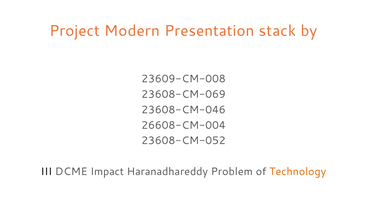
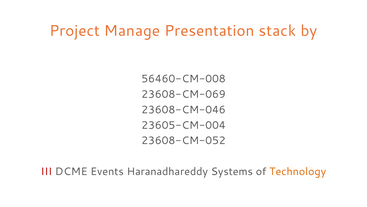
Modern: Modern -> Manage
23609-CM-008: 23609-CM-008 -> 56460-CM-008
26608-CM-004: 26608-CM-004 -> 23605-CM-004
III colour: black -> red
Impact: Impact -> Events
Problem: Problem -> Systems
